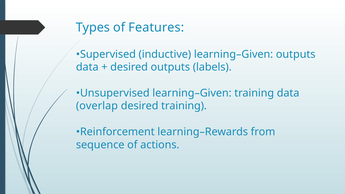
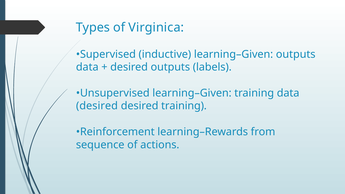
Features: Features -> Virginica
overlap at (97, 106): overlap -> desired
